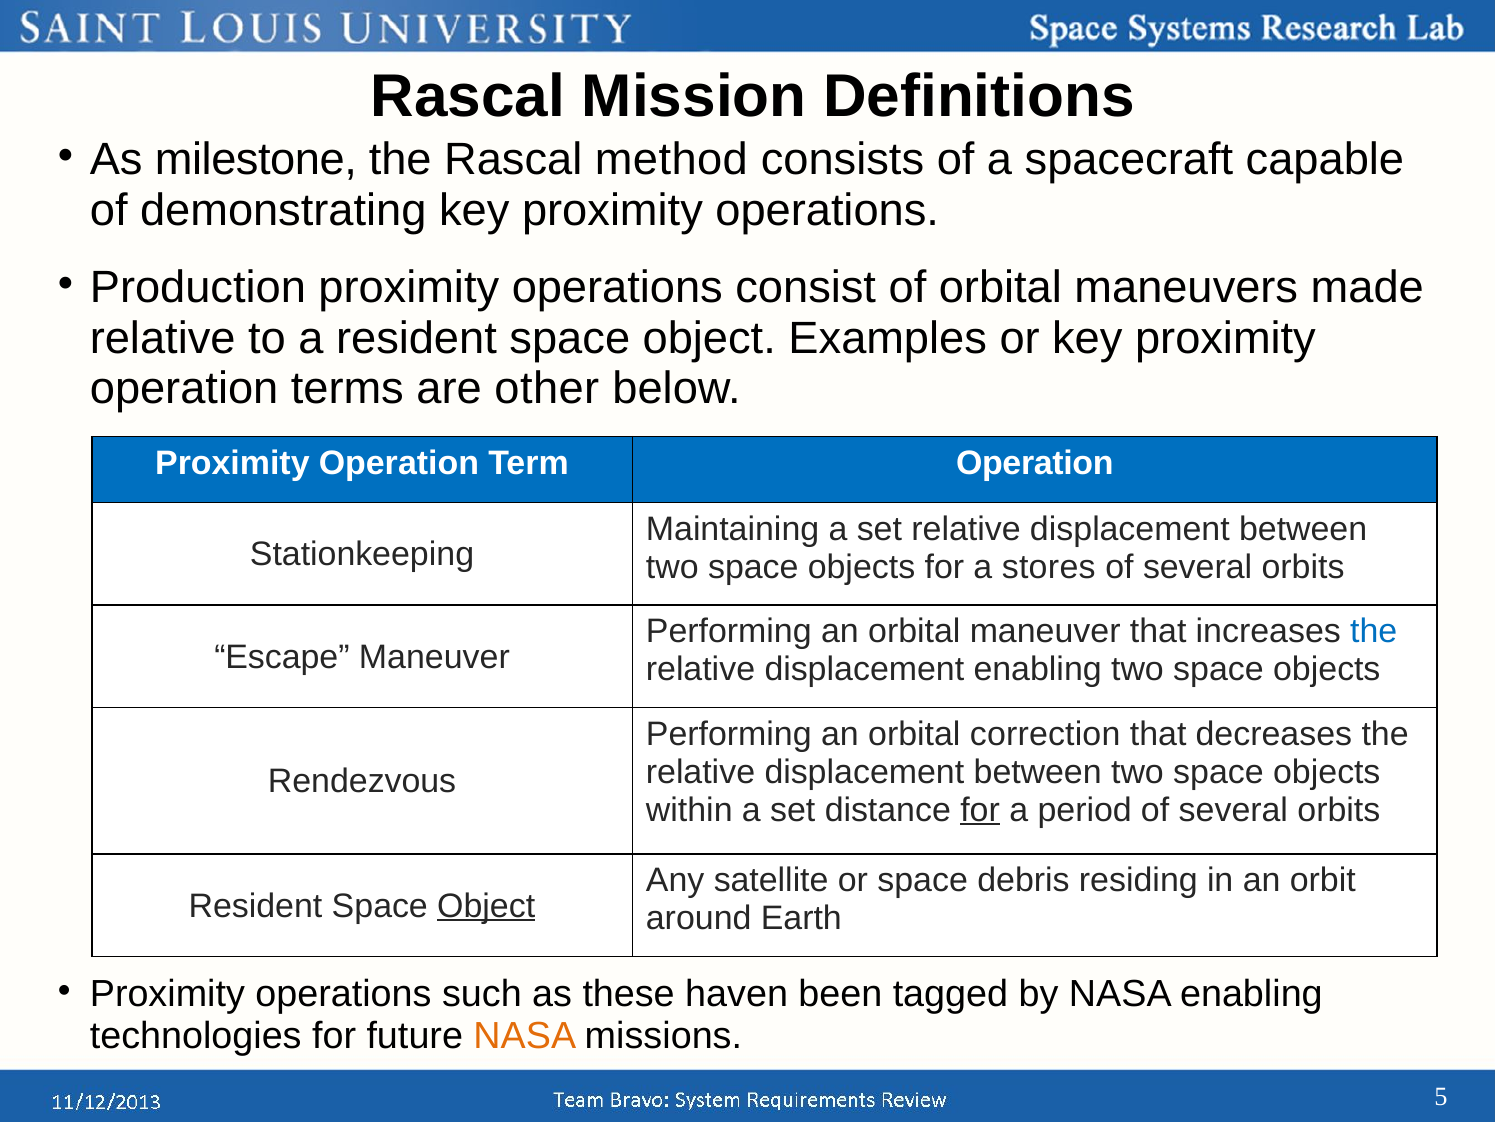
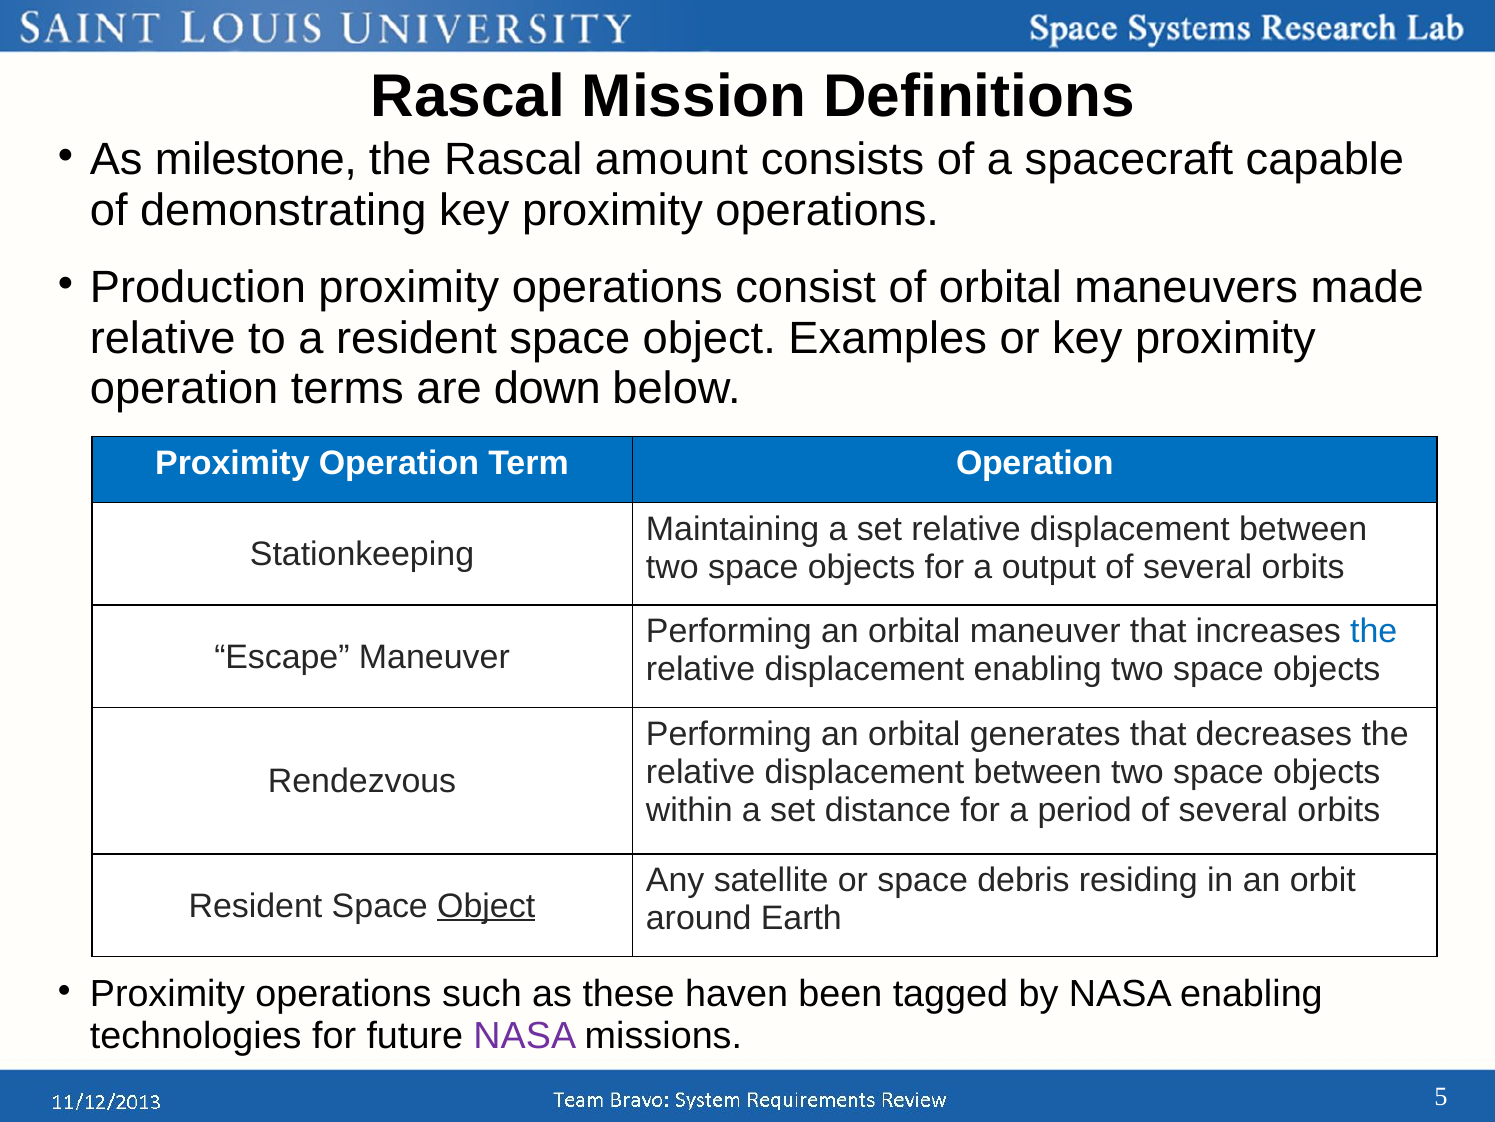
method: method -> amount
other: other -> down
stores: stores -> output
correction: correction -> generates
for at (980, 810) underline: present -> none
NASA at (525, 1037) colour: orange -> purple
